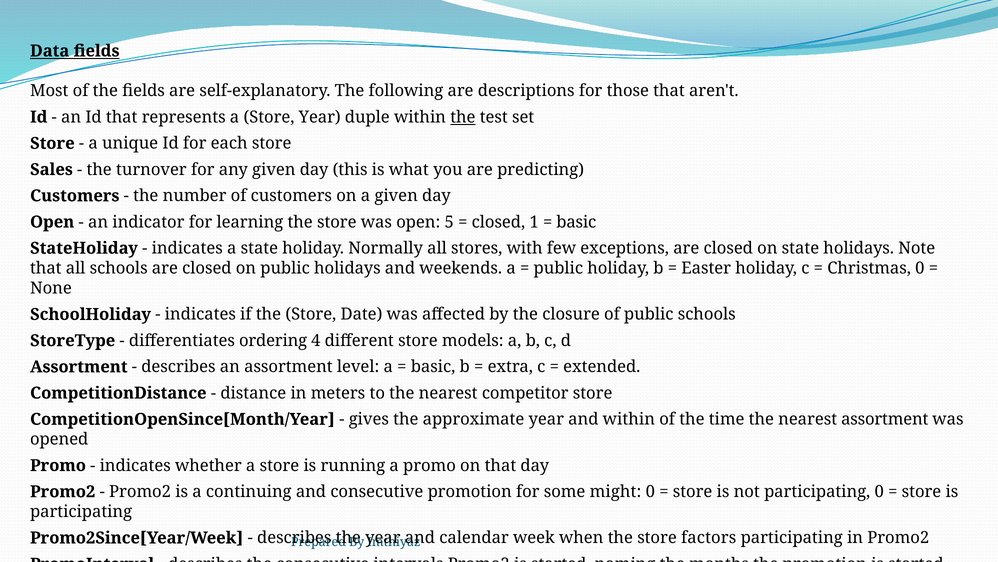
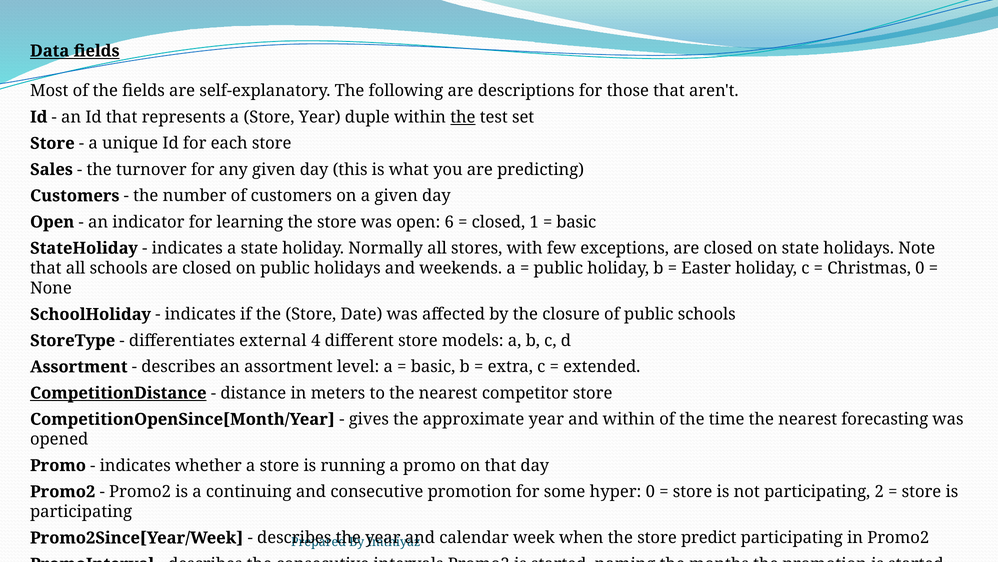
5: 5 -> 6
ordering: ordering -> external
CompetitionDistance underline: none -> present
nearest assortment: assortment -> forecasting
might: might -> hyper
participating 0: 0 -> 2
factors: factors -> predict
